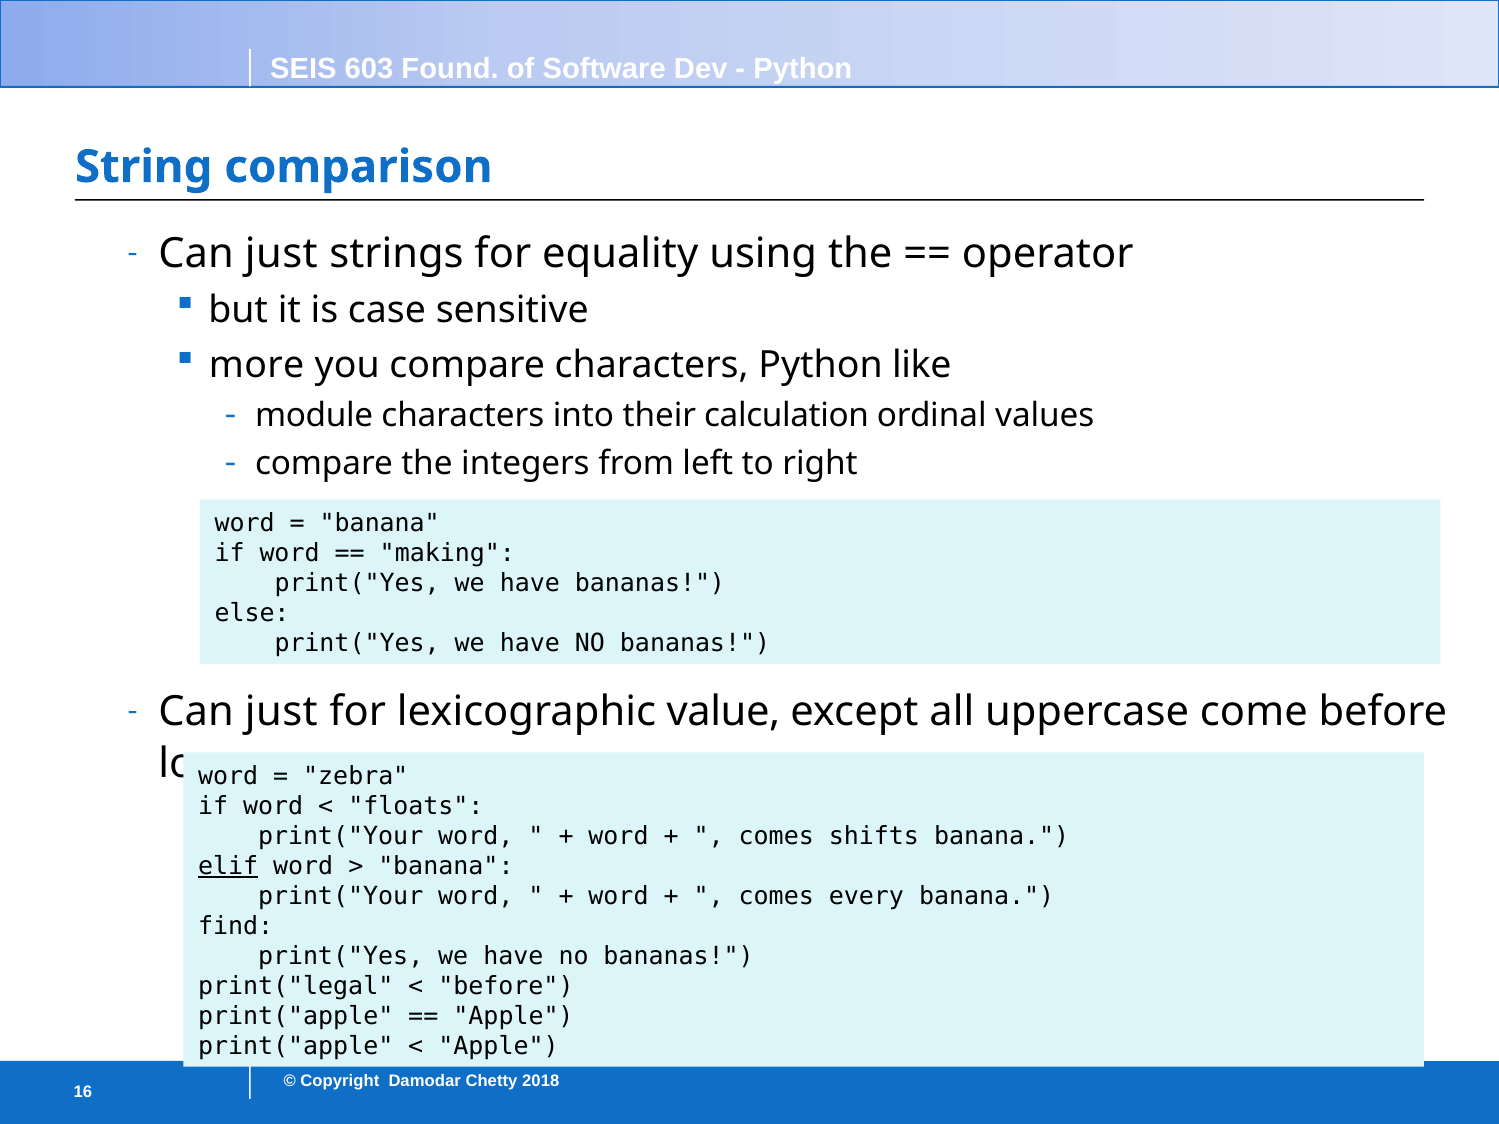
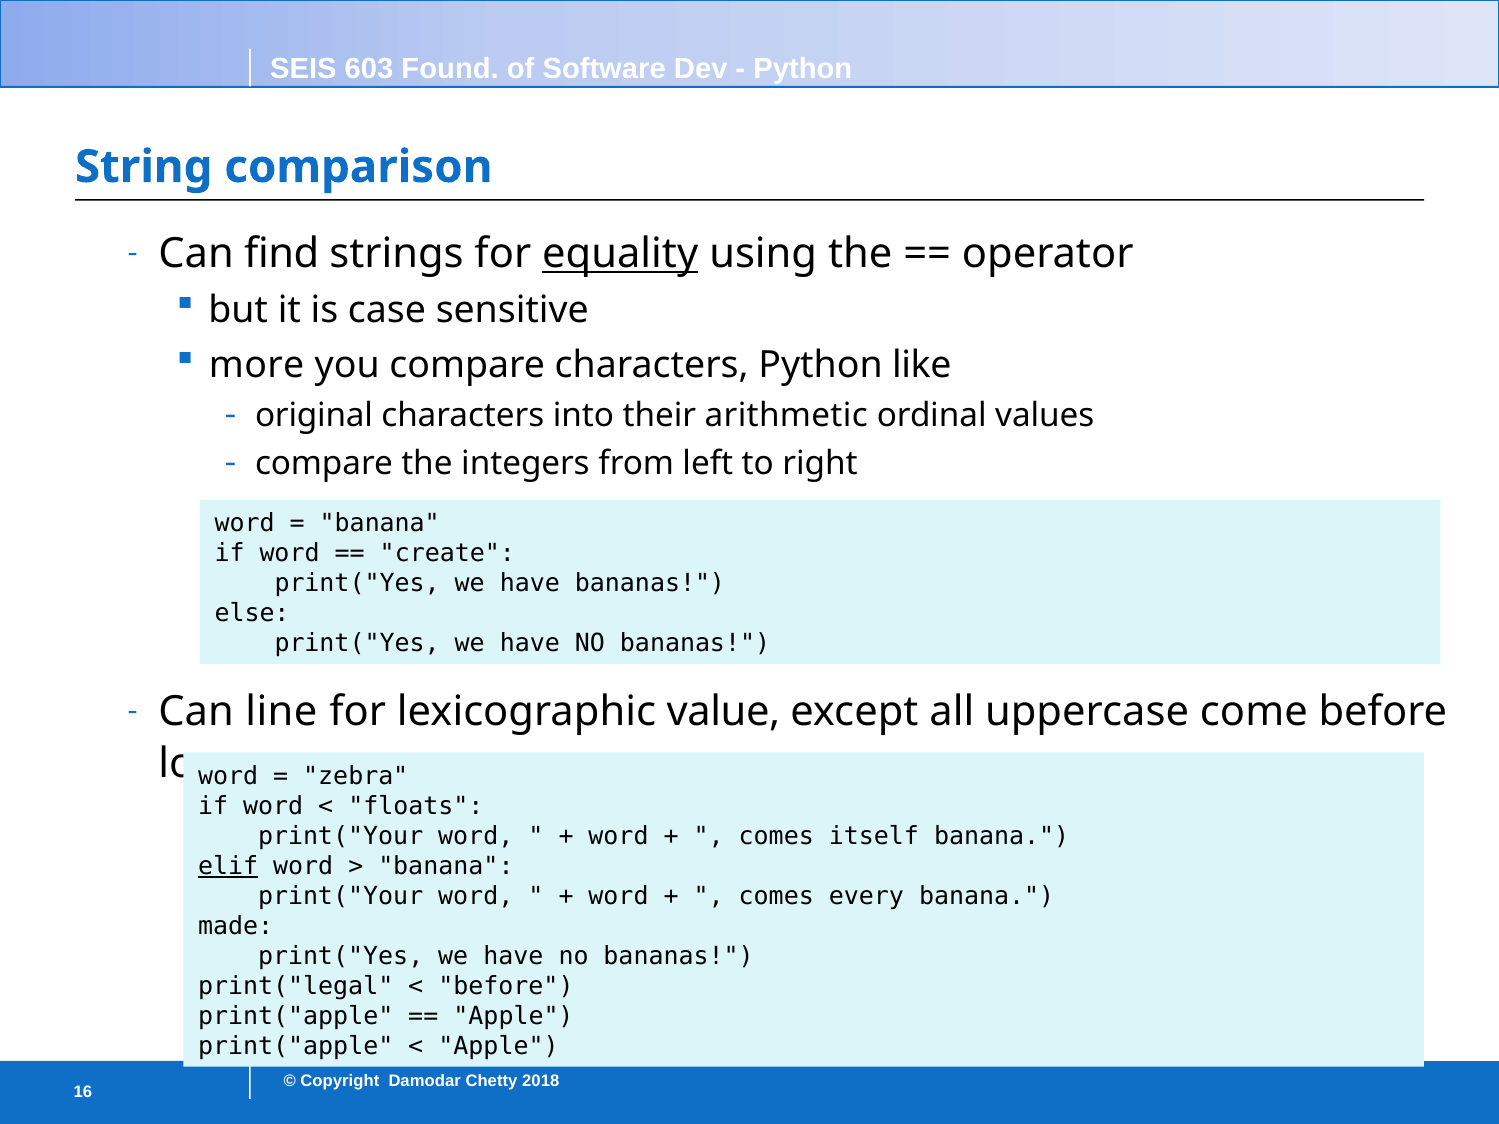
just at (281, 254): just -> find
equality underline: none -> present
module: module -> original
calculation: calculation -> arithmetic
making: making -> create
just at (281, 712): just -> line
shifts: shifts -> itself
find: find -> made
